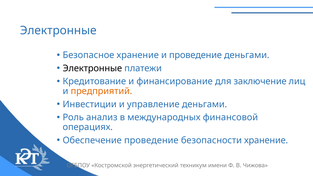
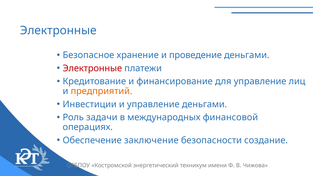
Электронные at (92, 68) colour: black -> red
для заключение: заключение -> управление
анализ: анализ -> задачи
Обеспечение проведение: проведение -> заключение
безопасности хранение: хранение -> создание
